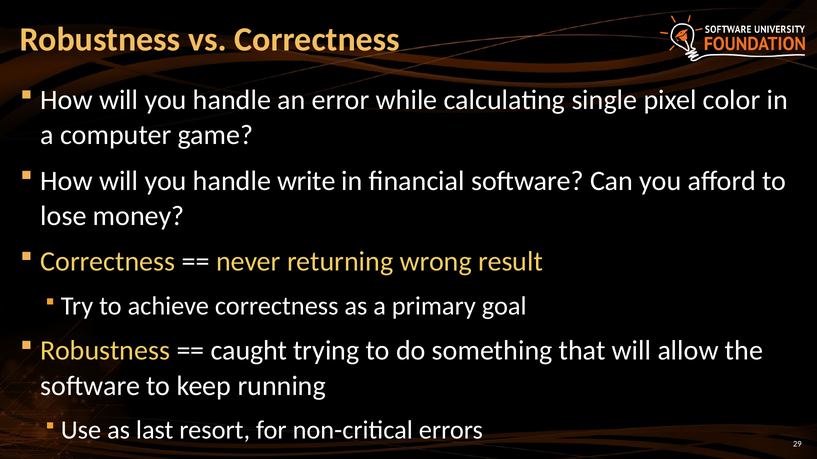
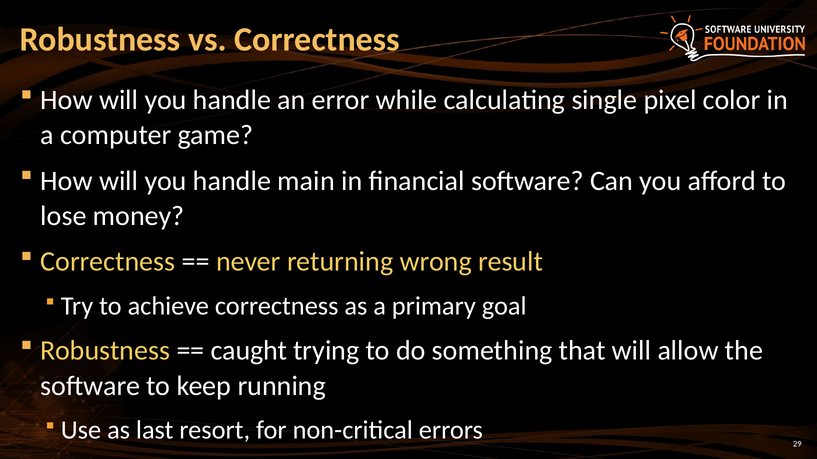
write: write -> main
